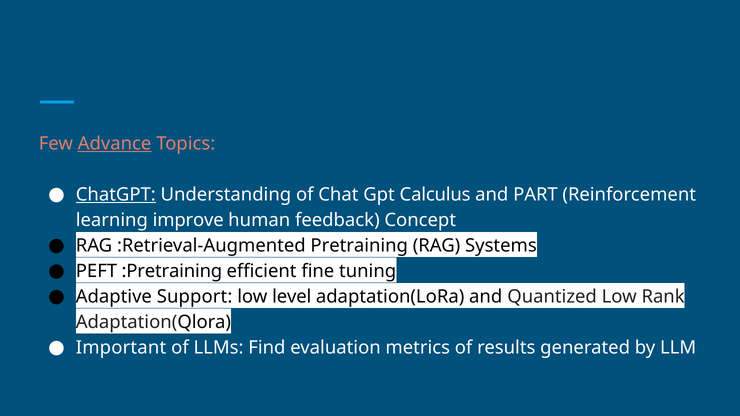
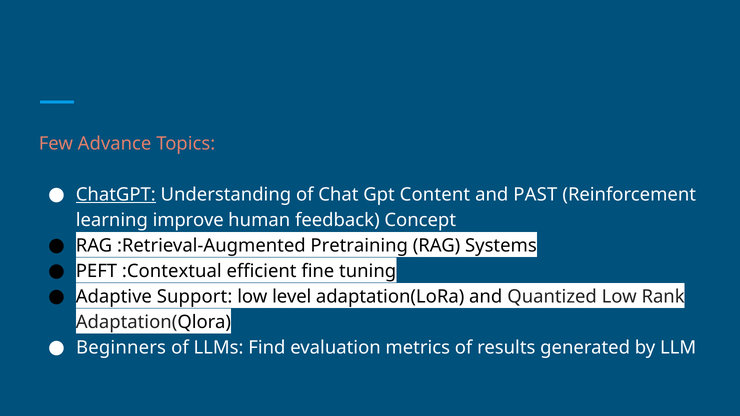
Advance underline: present -> none
Calculus: Calculus -> Content
PART: PART -> PAST
:Pretraining: :Pretraining -> :Contextual
Important: Important -> Beginners
